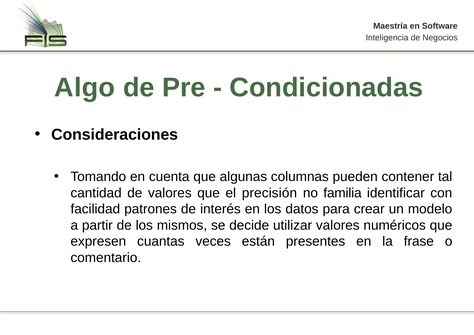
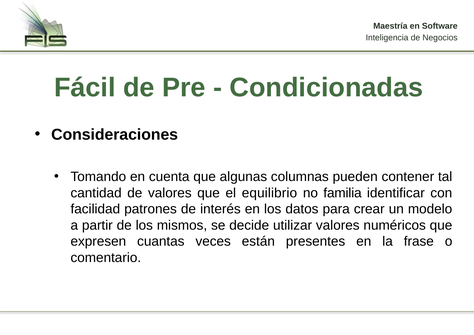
Algo: Algo -> Fácil
precisión: precisión -> equilibrio
